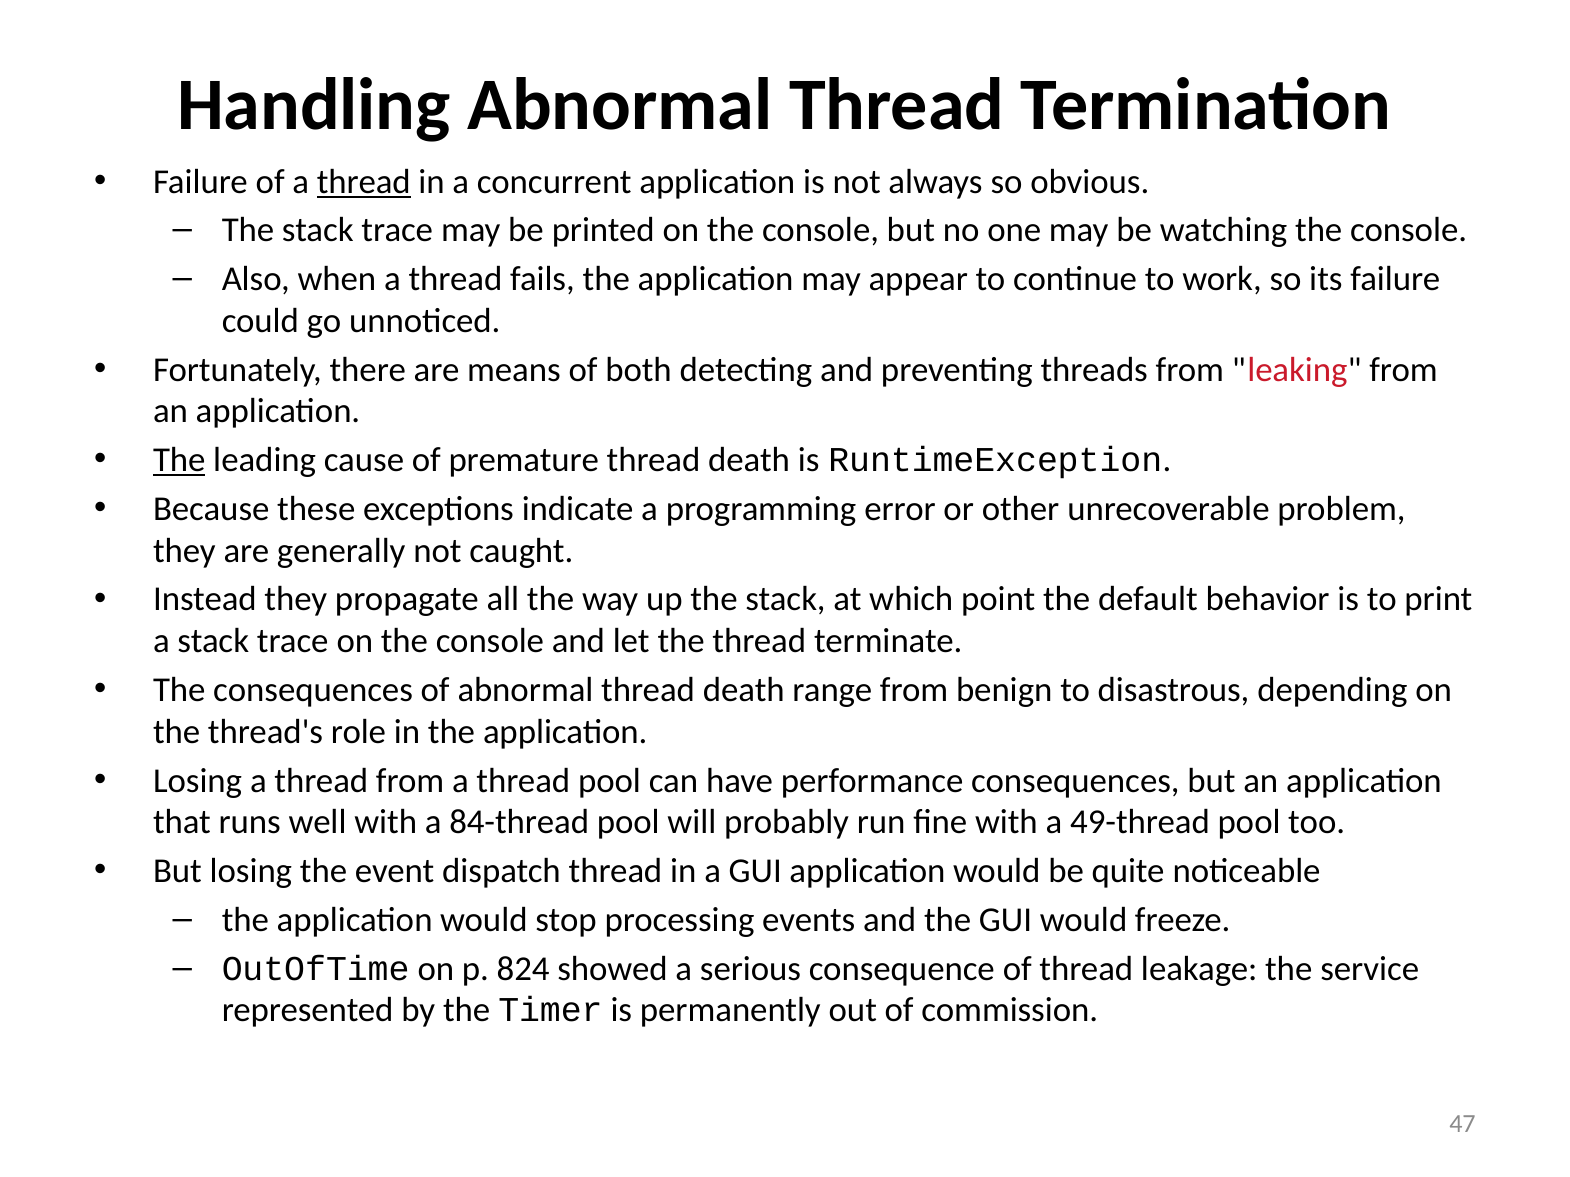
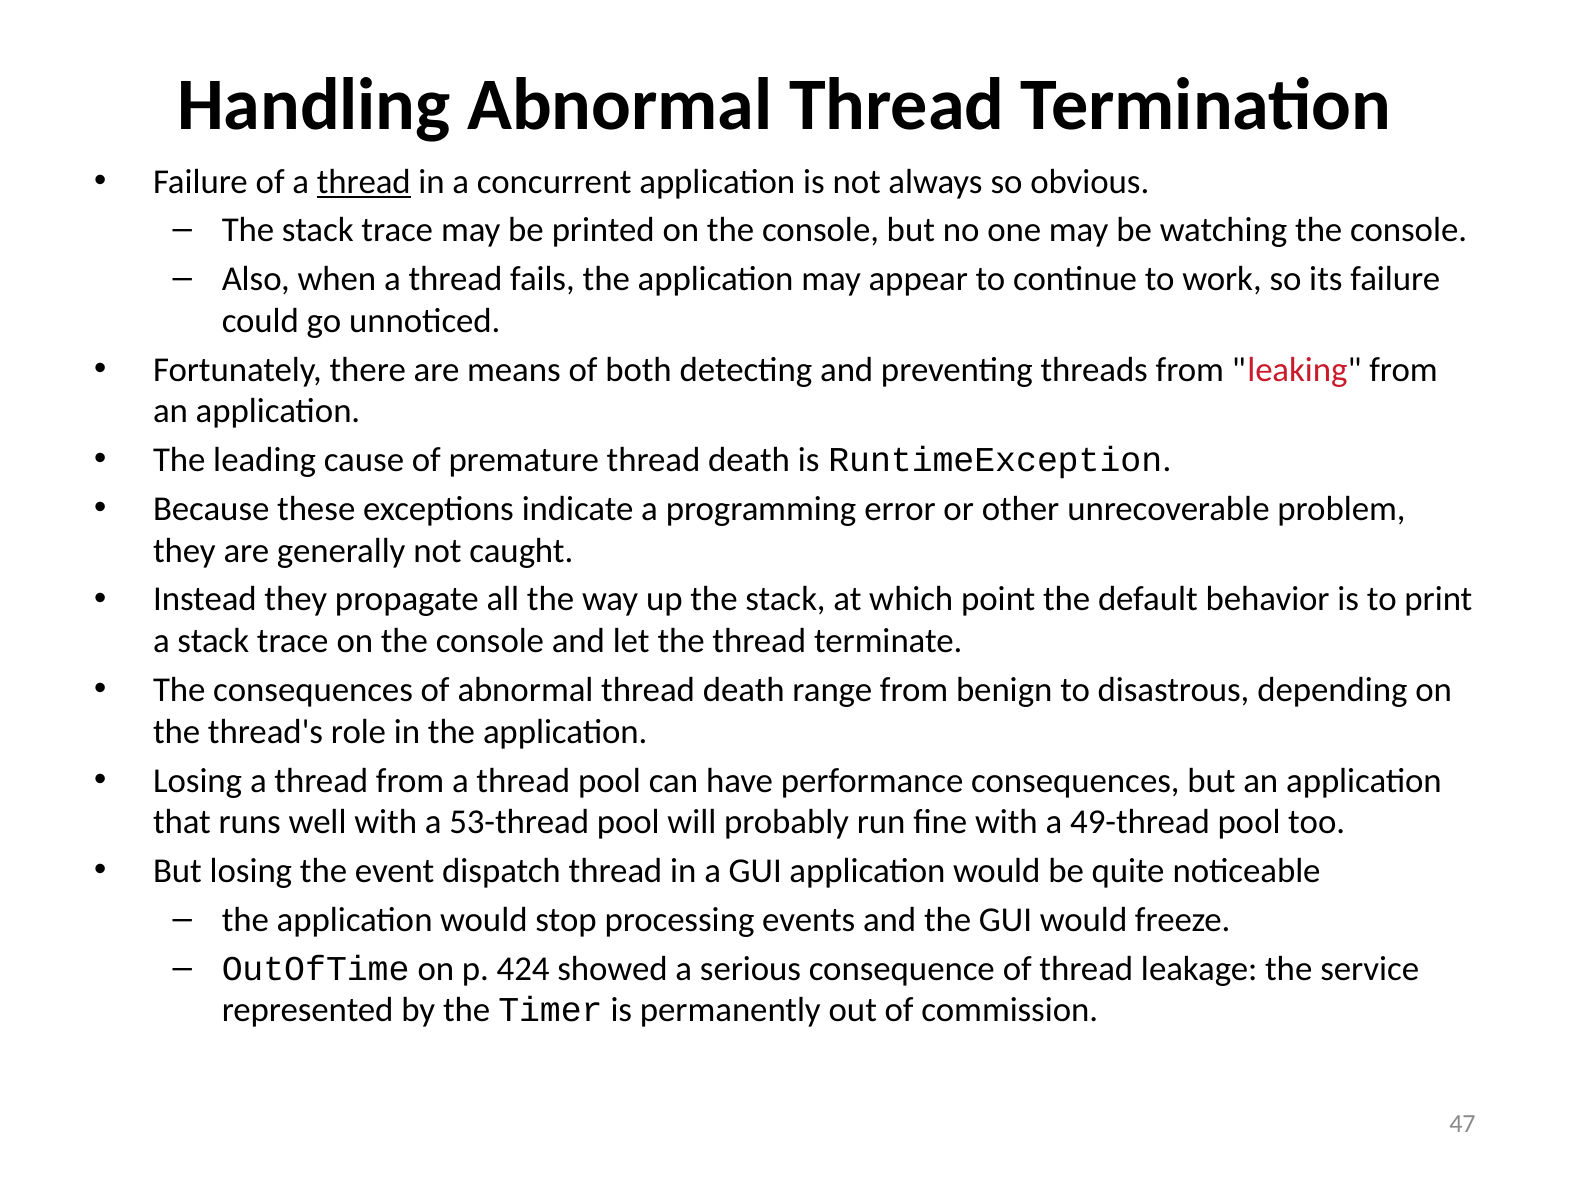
The at (179, 460) underline: present -> none
84-thread: 84-thread -> 53-thread
824: 824 -> 424
